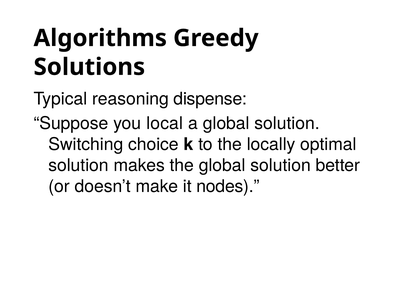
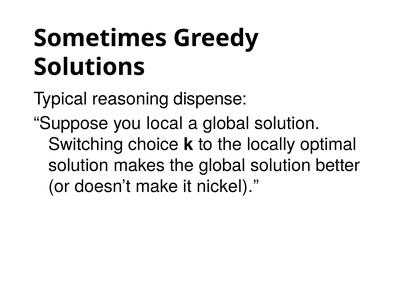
Algorithms: Algorithms -> Sometimes
nodes: nodes -> nickel
